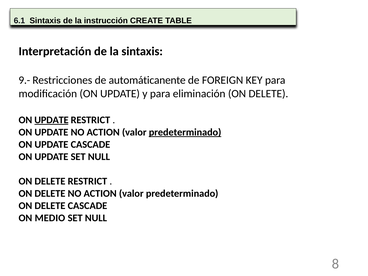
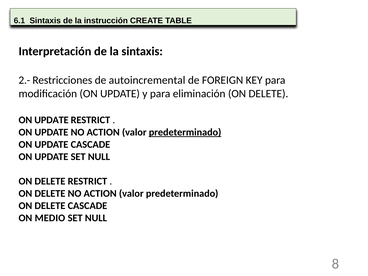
9.-: 9.- -> 2.-
automáticanente: automáticanente -> autoincremental
UPDATE at (51, 120) underline: present -> none
